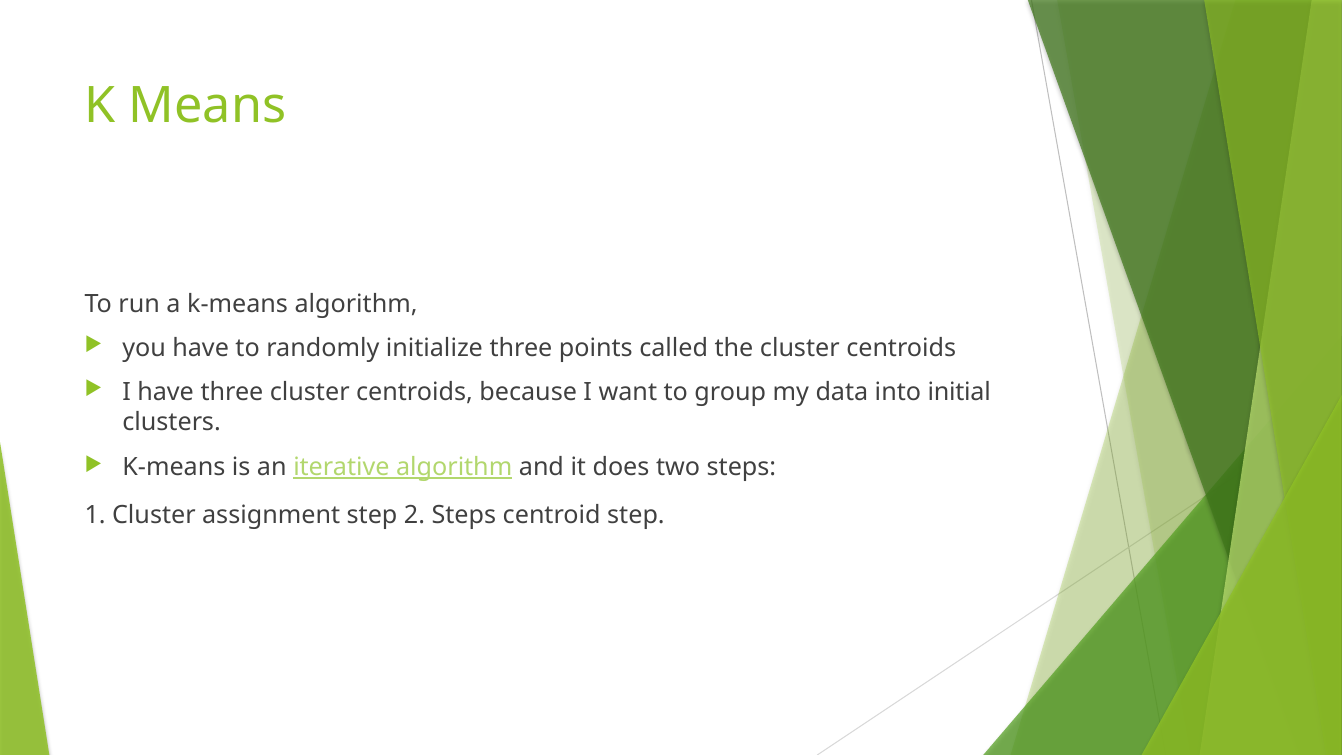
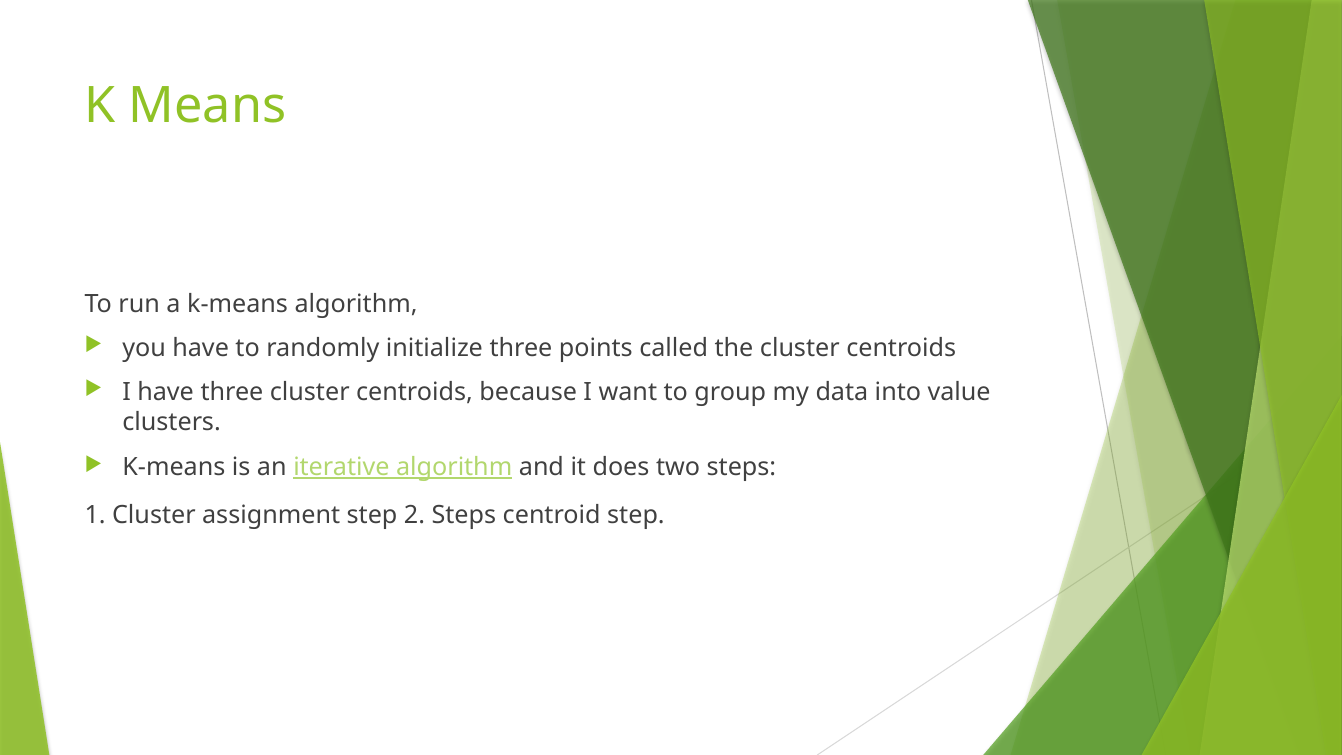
initial: initial -> value
